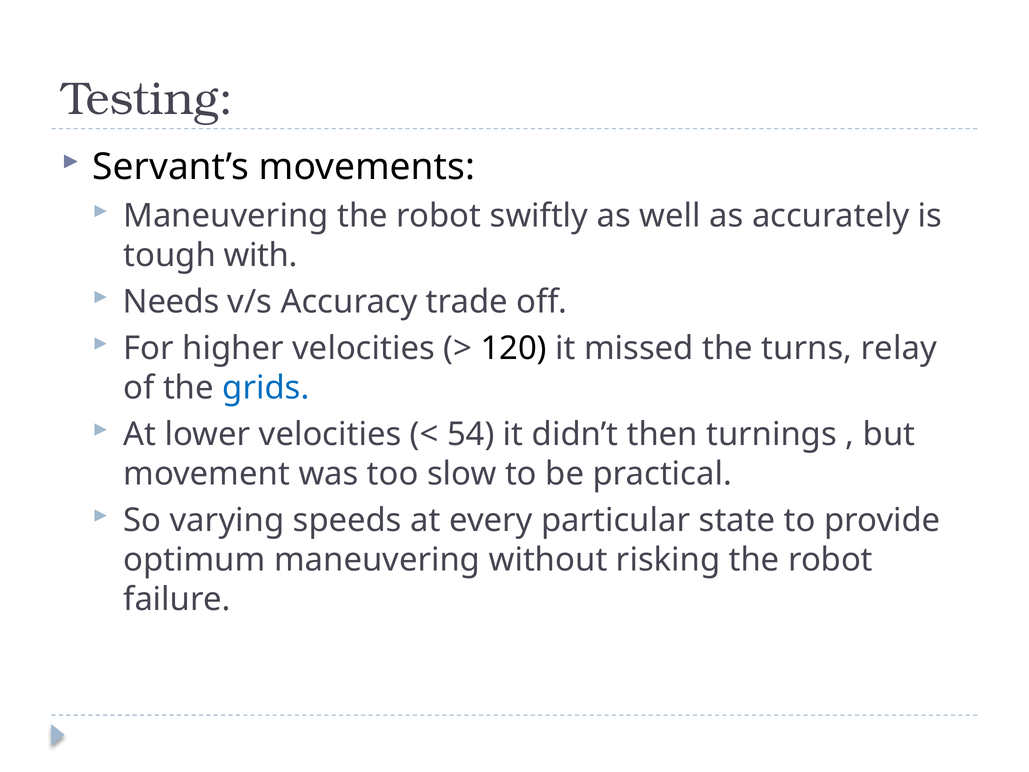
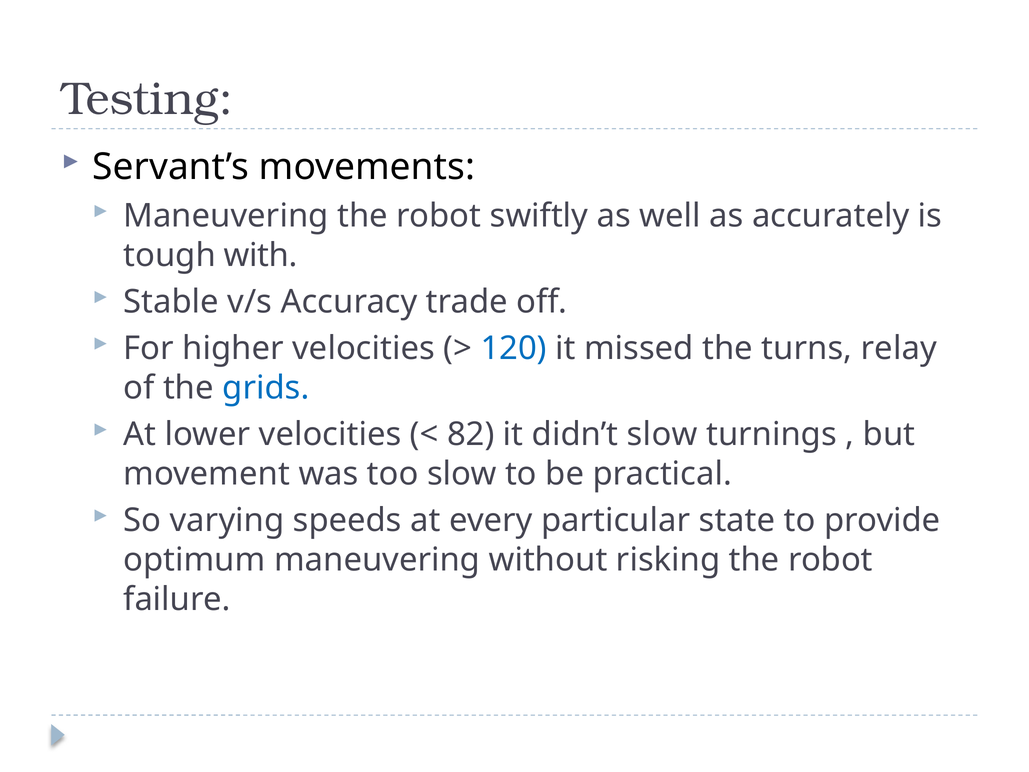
Needs: Needs -> Stable
120 colour: black -> blue
54: 54 -> 82
didn’t then: then -> slow
